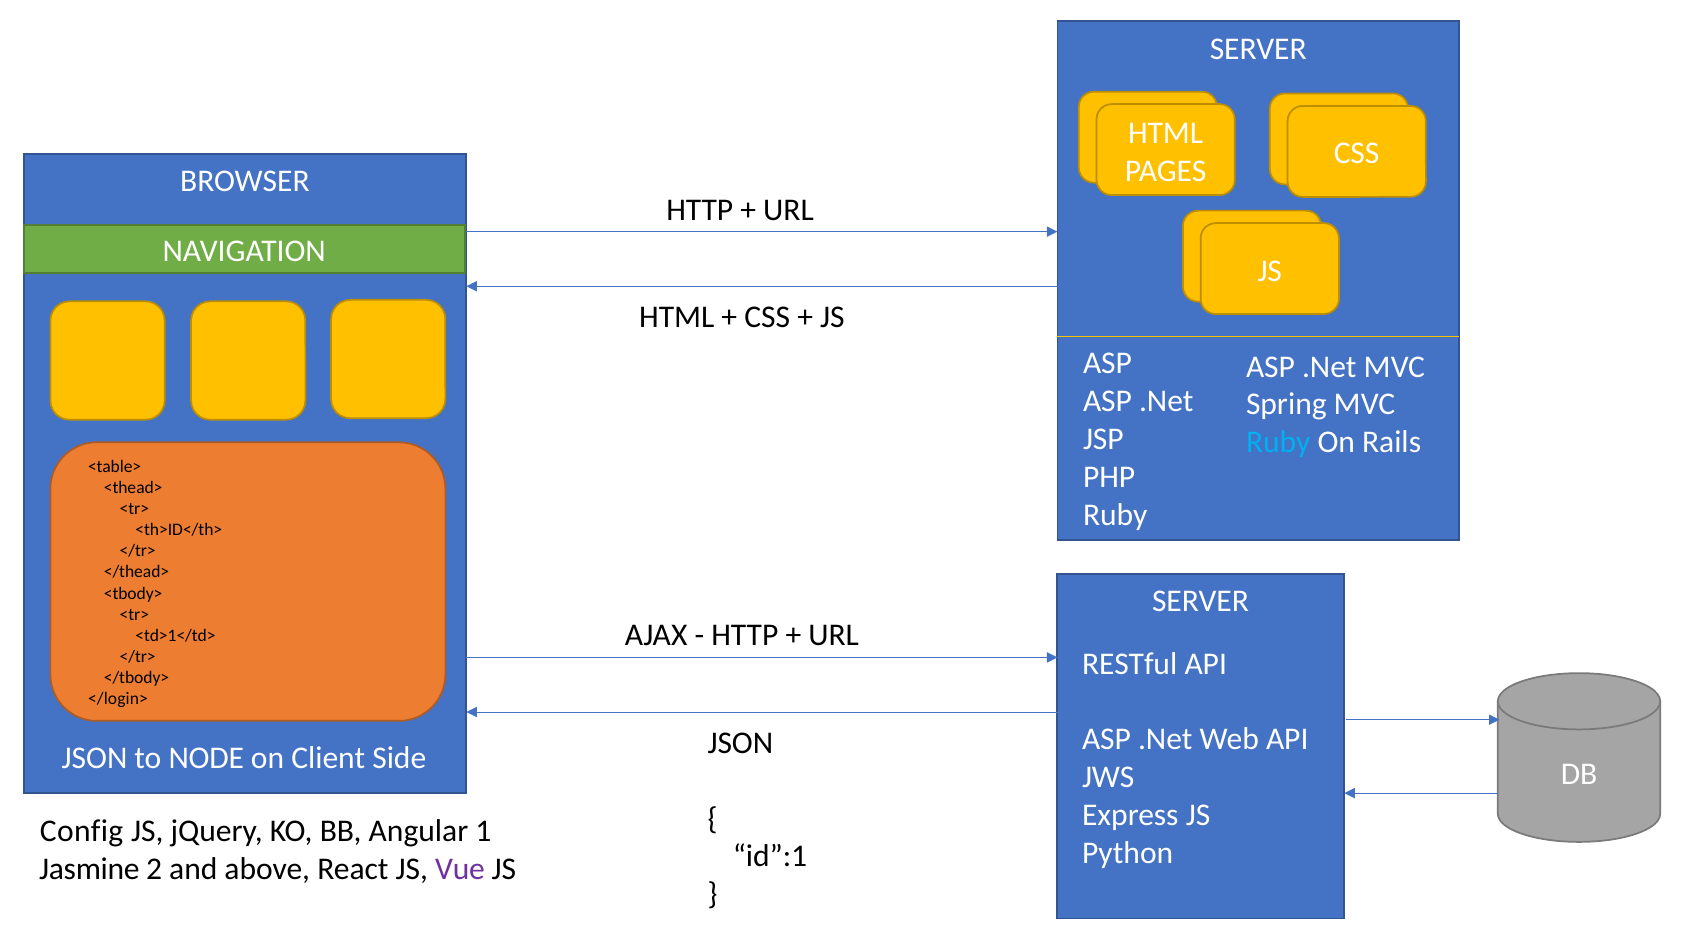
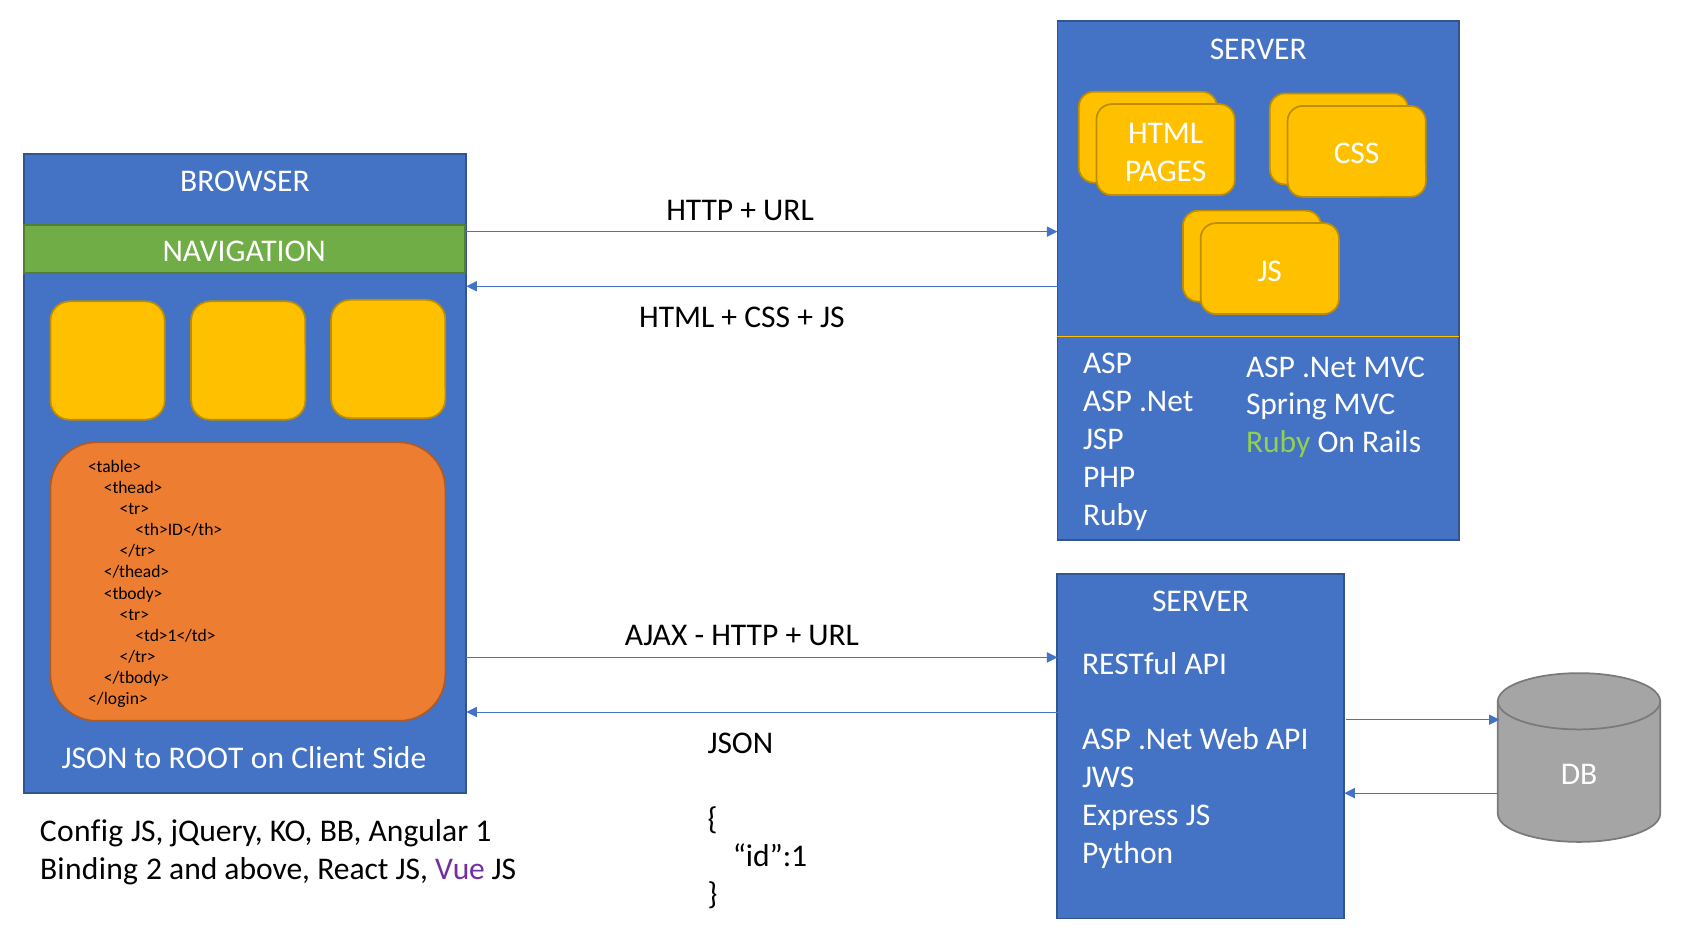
Ruby at (1278, 442) colour: light blue -> light green
NODE: NODE -> ROOT
Jasmine: Jasmine -> Binding
